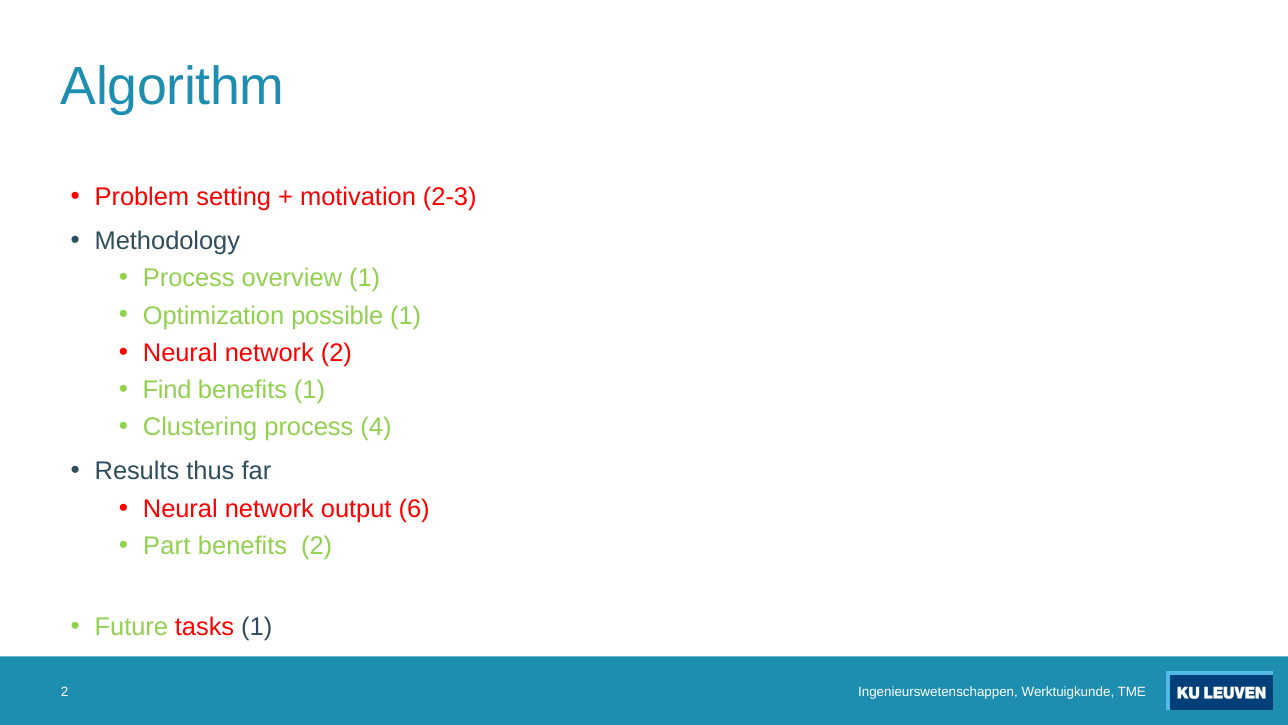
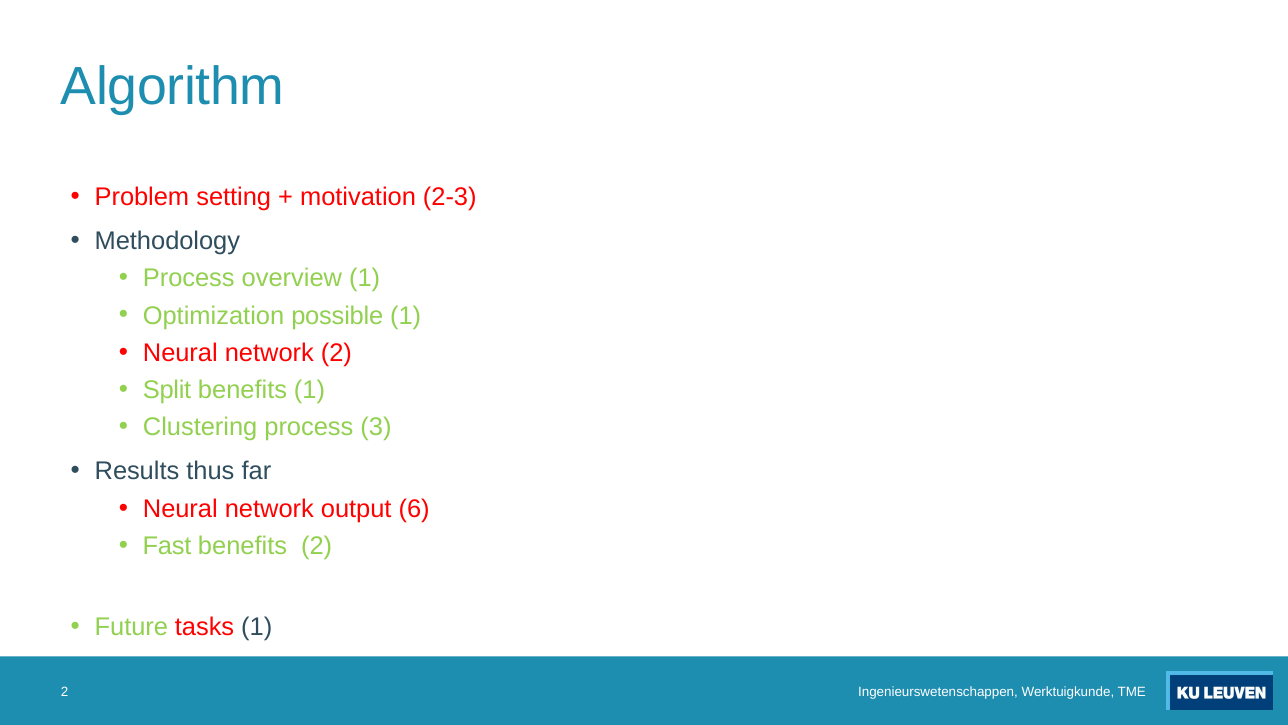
Find: Find -> Split
4: 4 -> 3
Part: Part -> Fast
